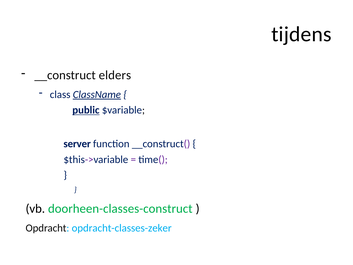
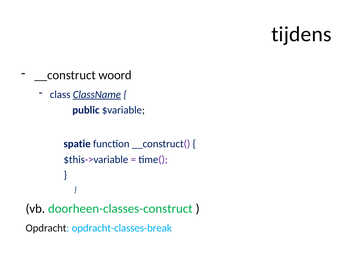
elders: elders -> woord
public underline: present -> none
server: server -> spatie
opdracht-classes-zeker: opdracht-classes-zeker -> opdracht-classes-break
